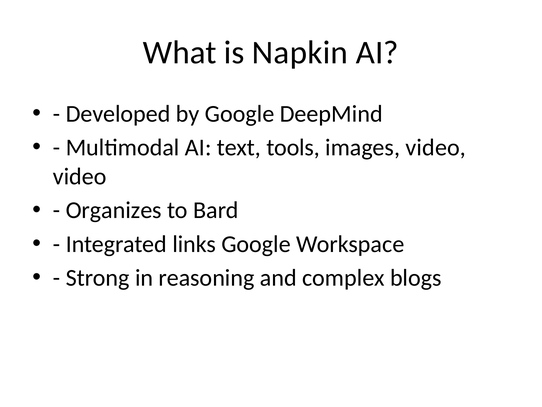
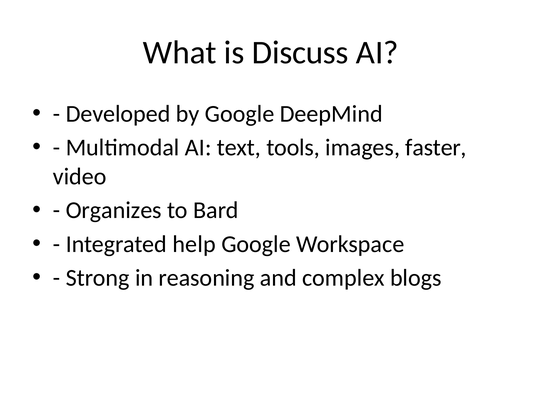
Napkin: Napkin -> Discuss
images video: video -> faster
links: links -> help
